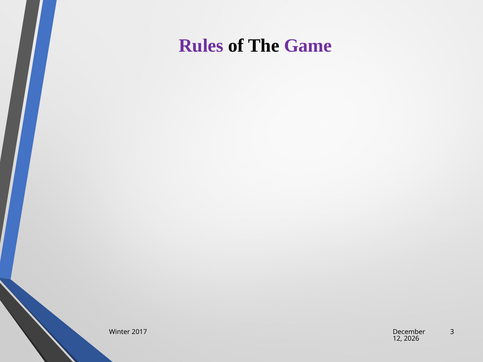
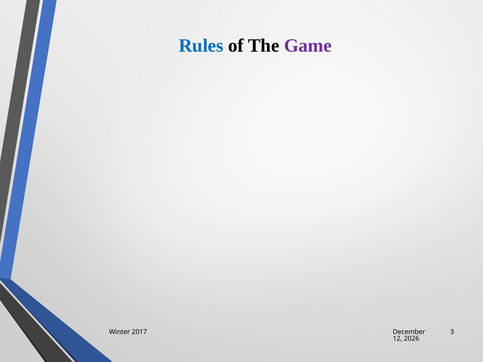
Rules colour: purple -> blue
